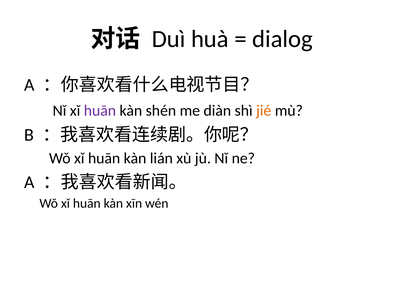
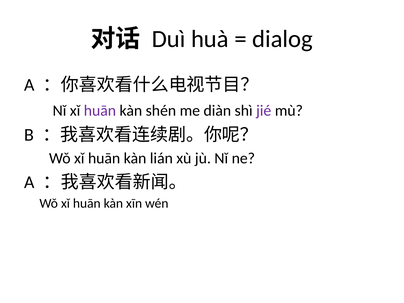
jié colour: orange -> purple
